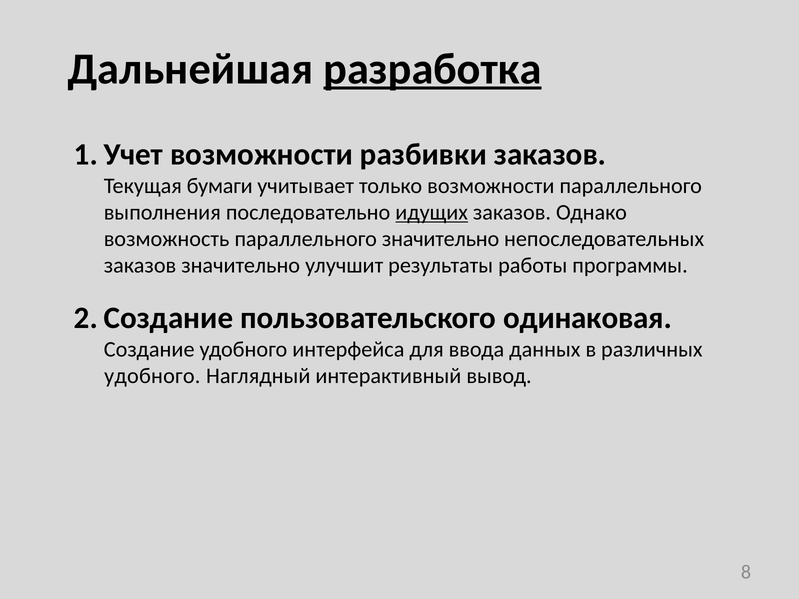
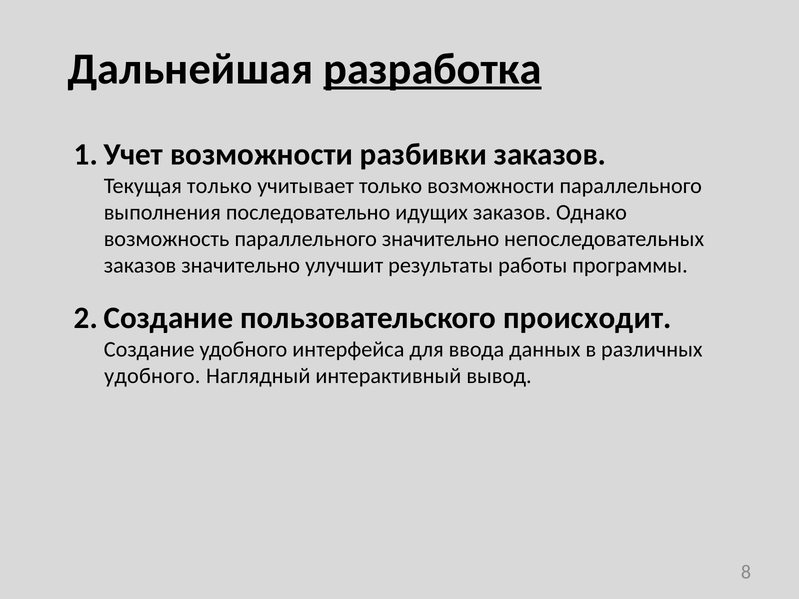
Текущая бумаги: бумаги -> только
идущих underline: present -> none
одинаковая: одинаковая -> происходит
